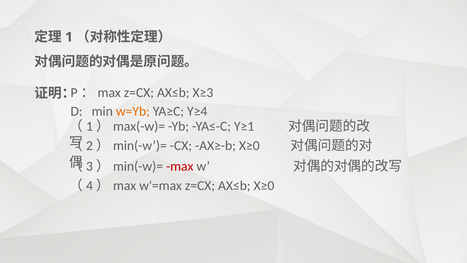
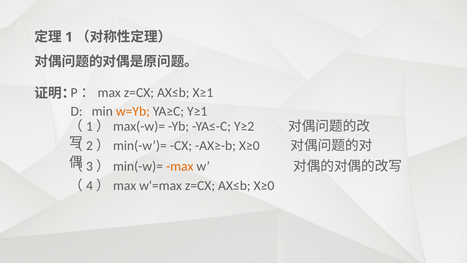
X≥3: X≥3 -> X≥1
Y≥4: Y≥4 -> Y≥1
Y≥1: Y≥1 -> Y≥2
max colour: red -> orange
